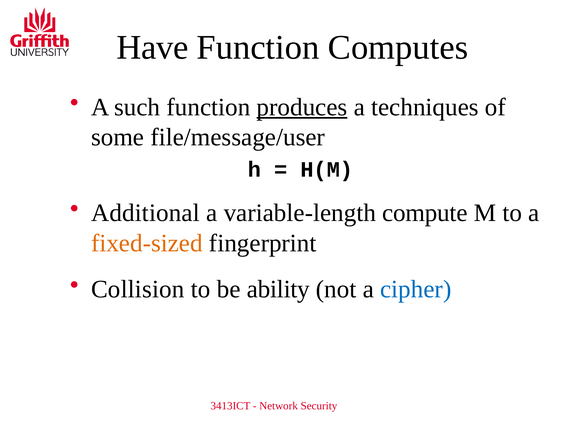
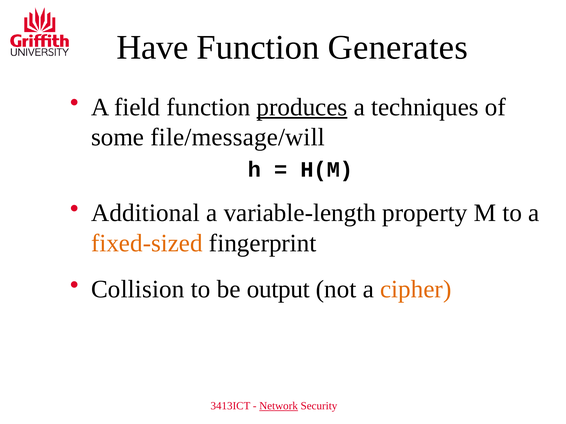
Computes: Computes -> Generates
such: such -> field
file/message/user: file/message/user -> file/message/will
compute: compute -> property
ability: ability -> output
cipher colour: blue -> orange
Network underline: none -> present
